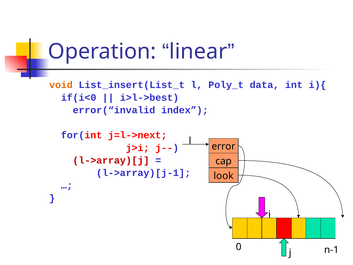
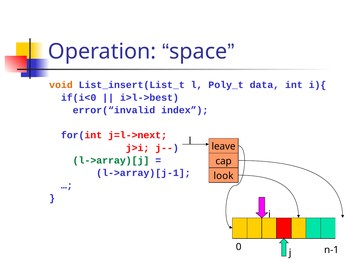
linear: linear -> space
error: error -> leave
l->array)[j colour: red -> green
